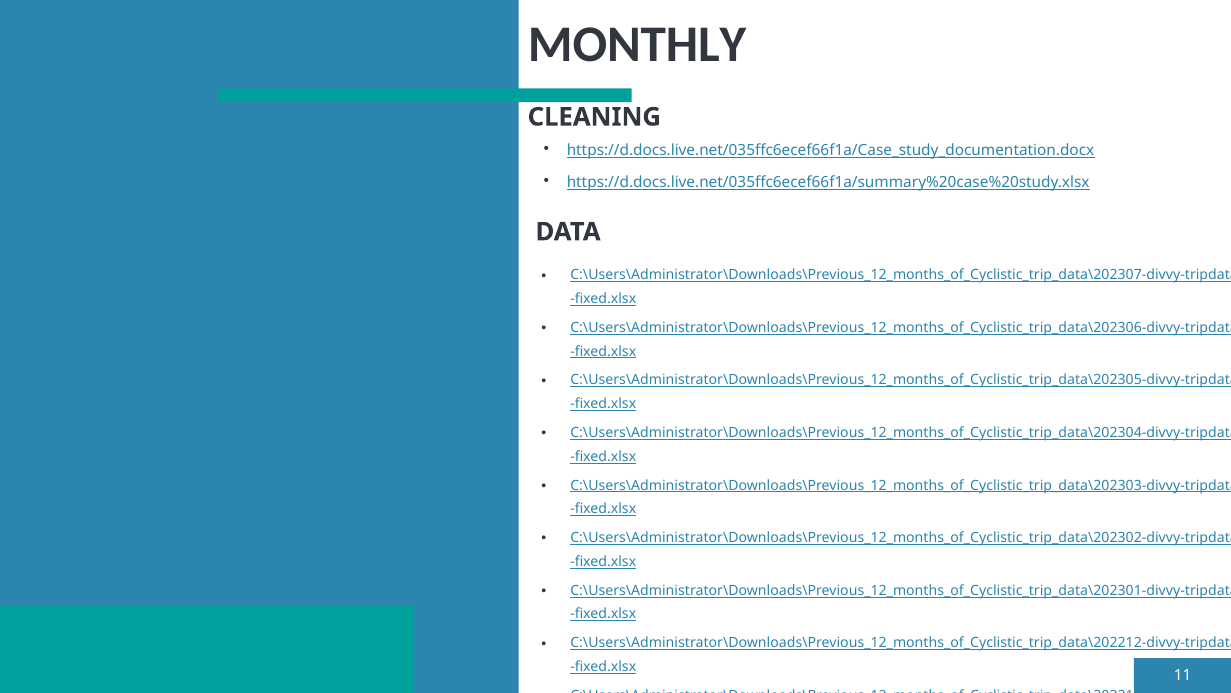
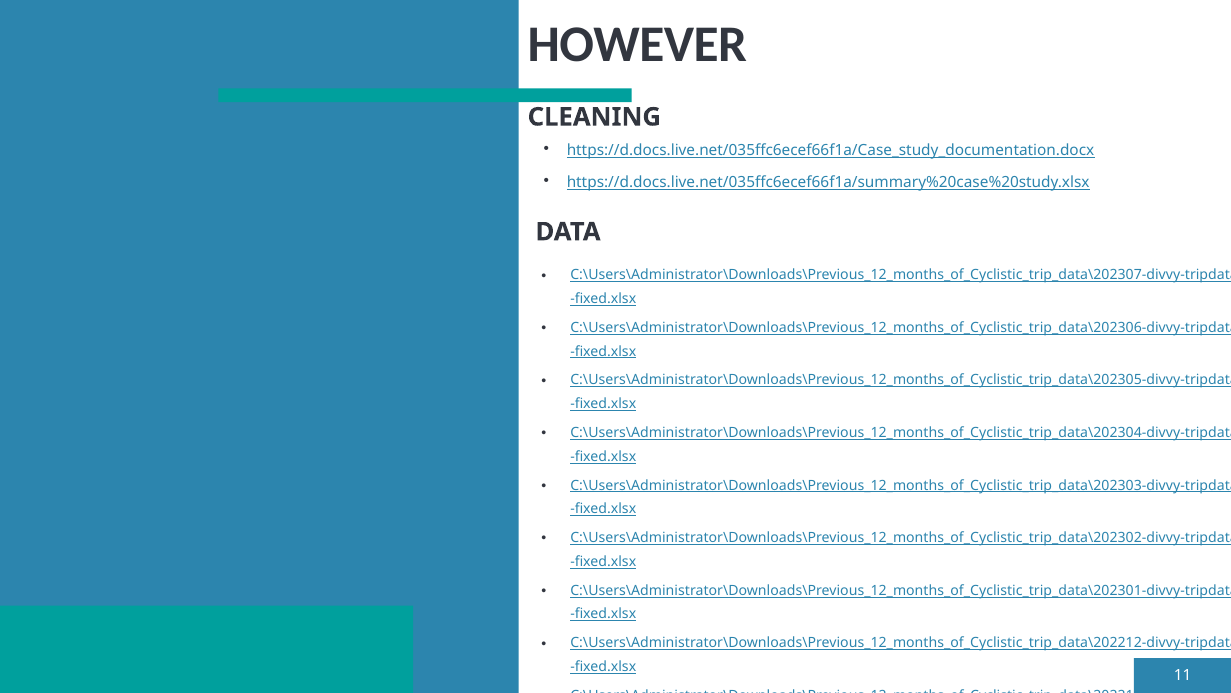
MONTHLY: MONTHLY -> HOWEVER
